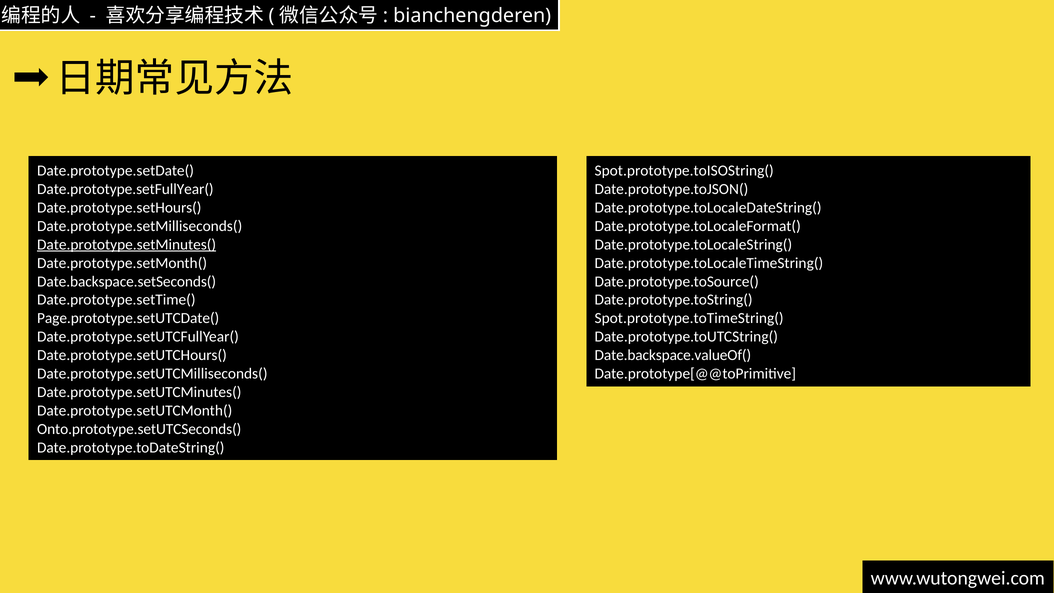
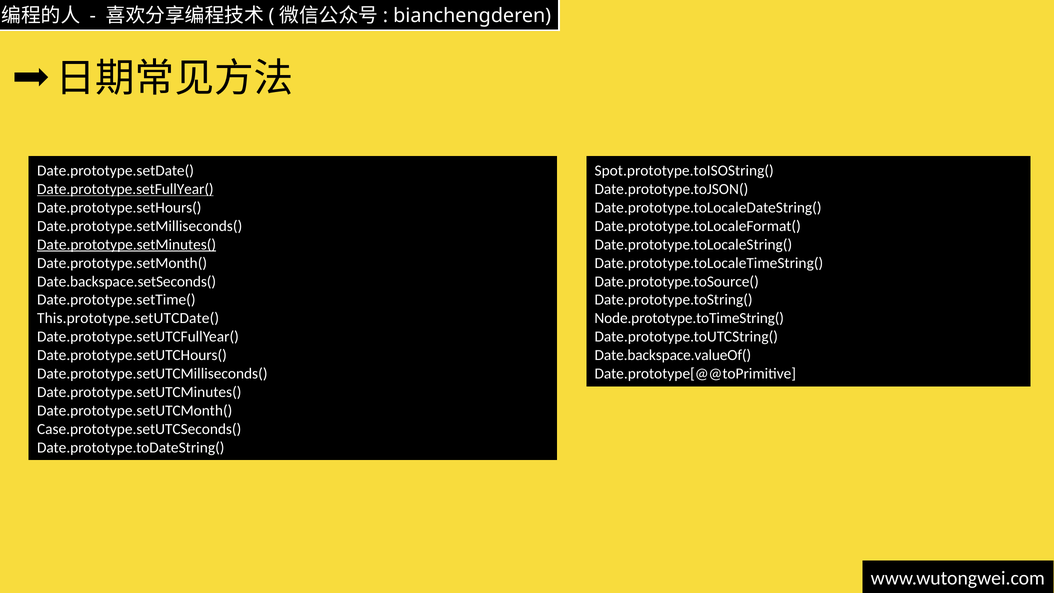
Date.prototype.setFullYear( underline: none -> present
Page.prototype.setUTCDate(: Page.prototype.setUTCDate( -> This.prototype.setUTCDate(
Spot.prototype.toTimeString(: Spot.prototype.toTimeString( -> Node.prototype.toTimeString(
Onto.prototype.setUTCSeconds(: Onto.prototype.setUTCSeconds( -> Case.prototype.setUTCSeconds(
